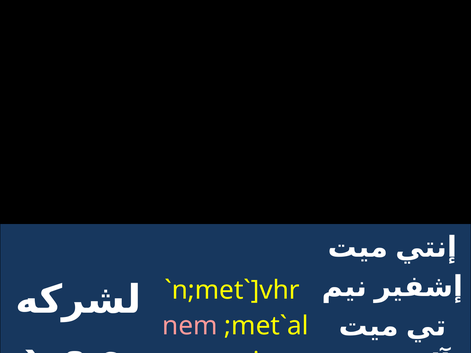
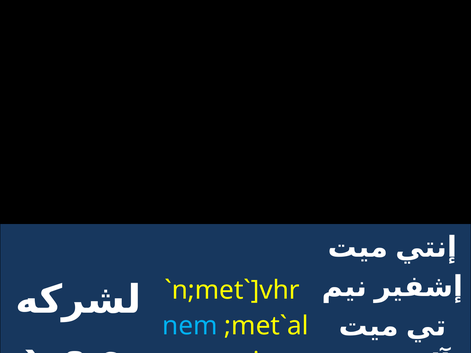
nem colour: pink -> light blue
